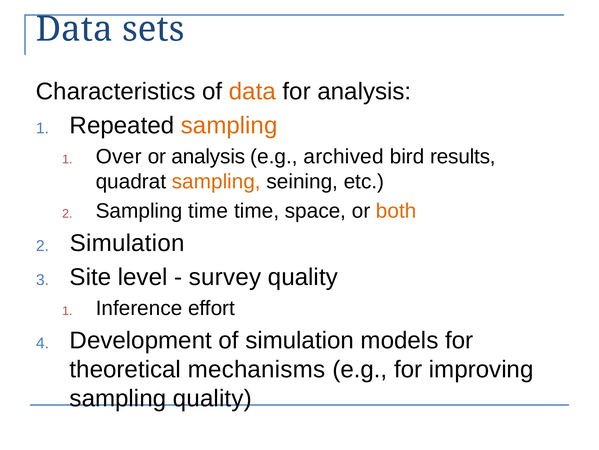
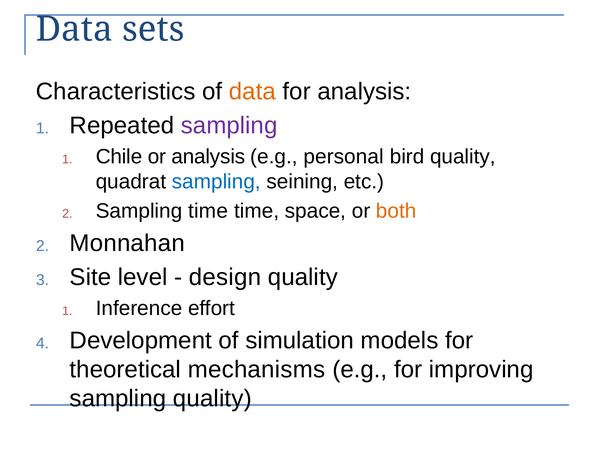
sampling at (229, 125) colour: orange -> purple
Over: Over -> Chile
archived: archived -> personal
bird results: results -> quality
sampling at (216, 181) colour: orange -> blue
Simulation at (127, 243): Simulation -> Monnahan
survey: survey -> design
